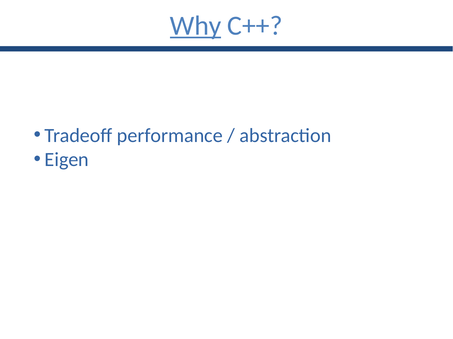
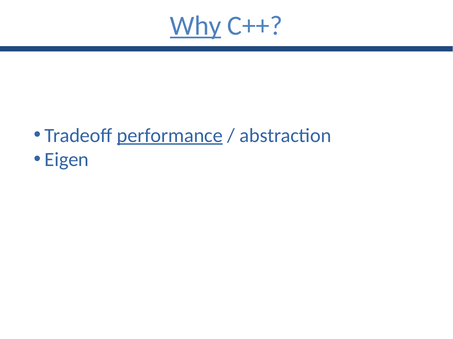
performance underline: none -> present
